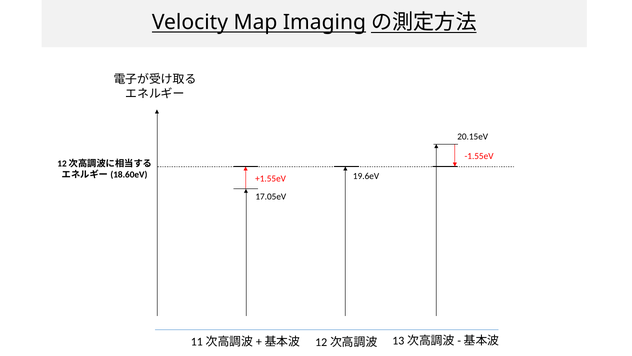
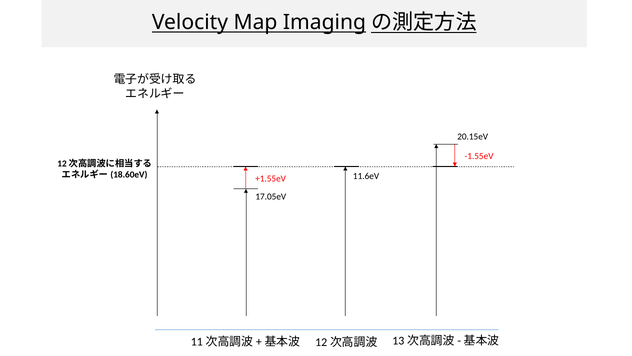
19.6eV: 19.6eV -> 11.6eV
